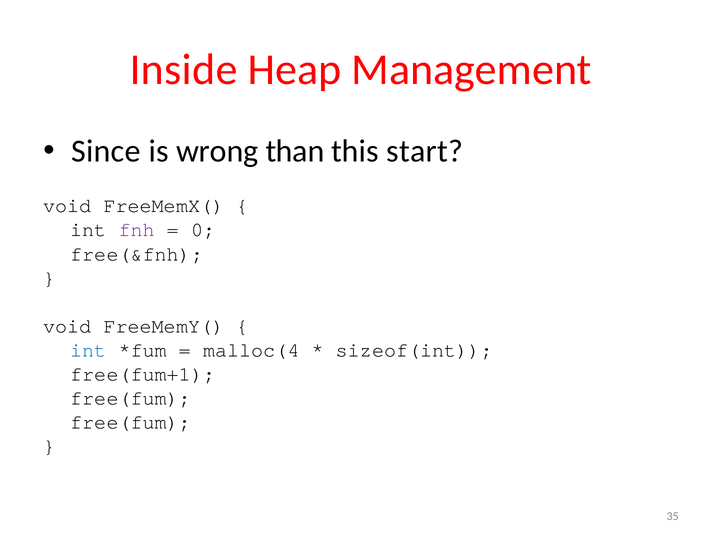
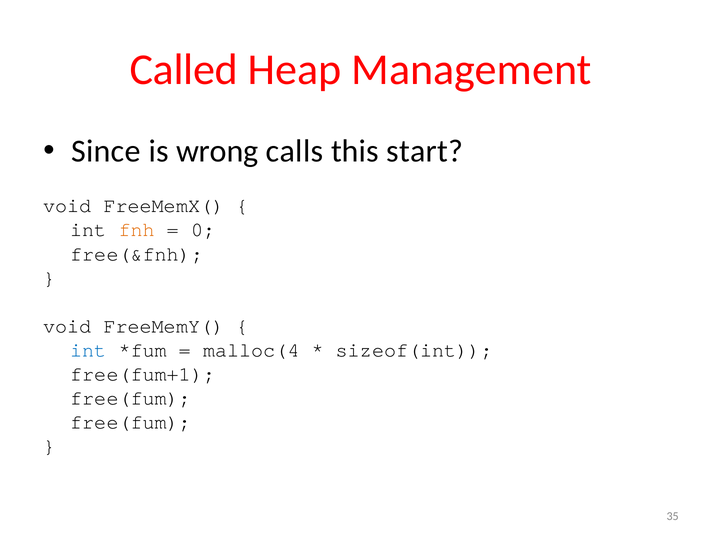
Inside: Inside -> Called
than: than -> calls
fnh colour: purple -> orange
